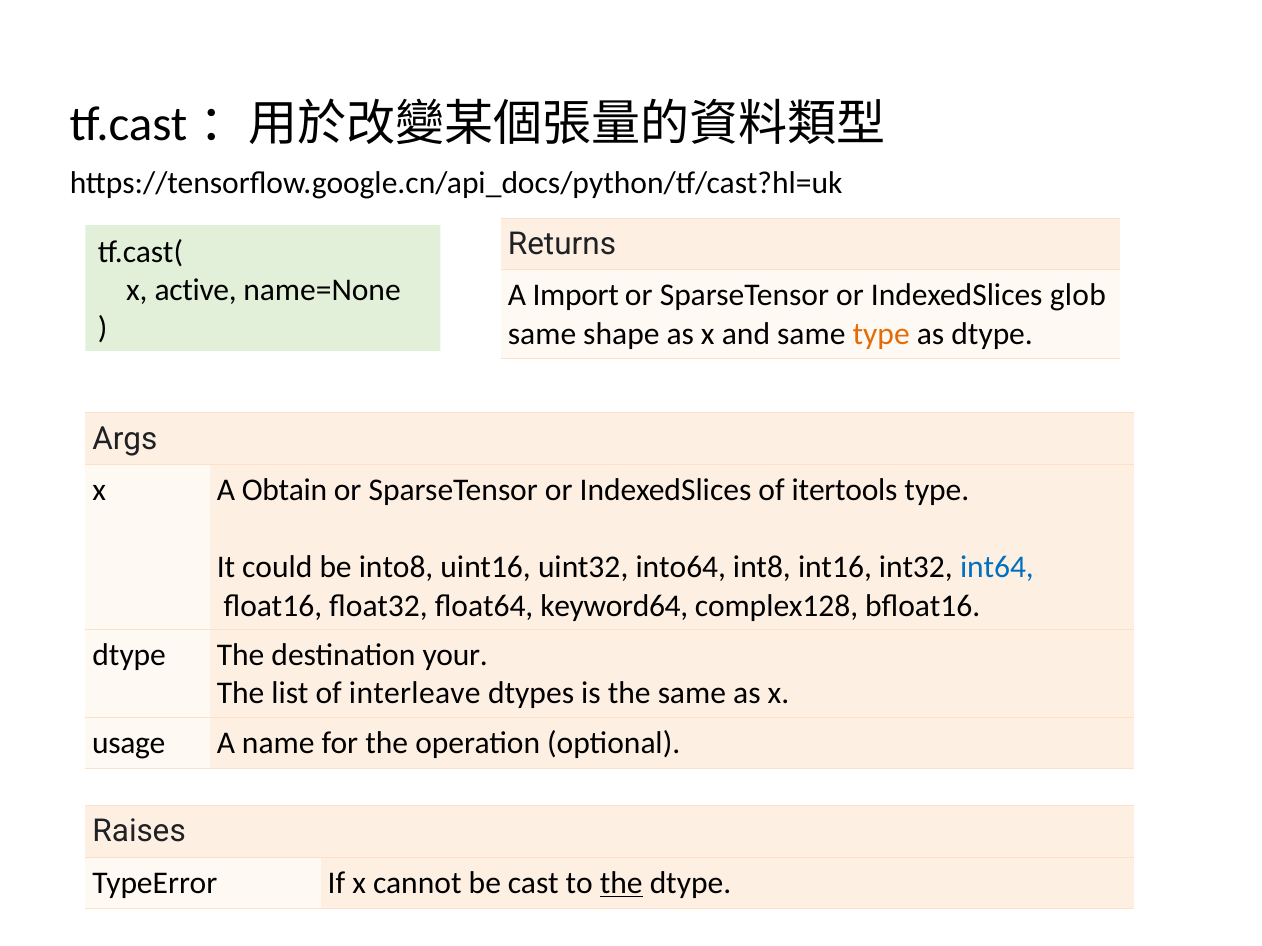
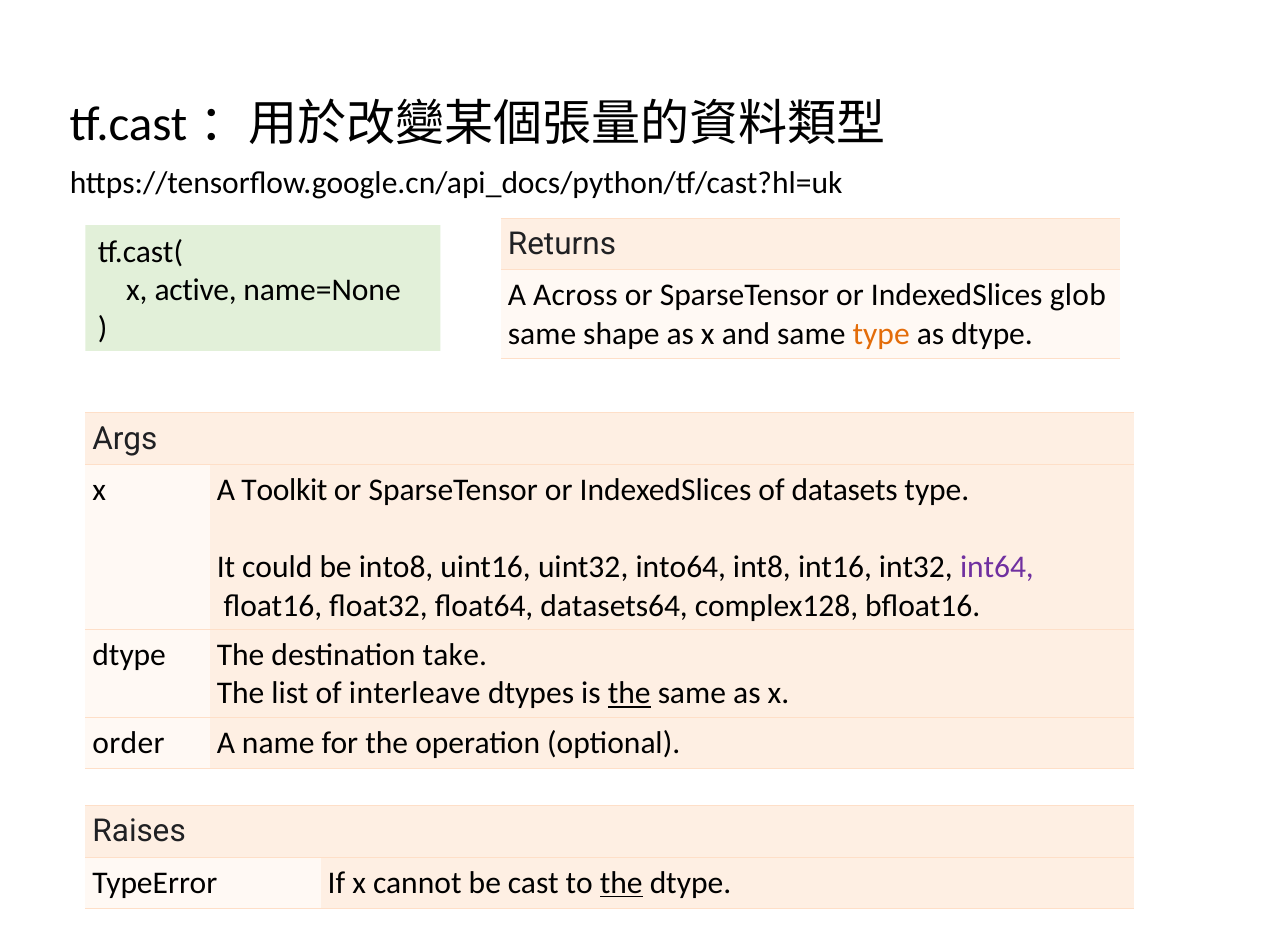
Import: Import -> Across
Obtain: Obtain -> Toolkit
itertools: itertools -> datasets
int64 colour: blue -> purple
keyword64: keyword64 -> datasets64
your: your -> take
the at (629, 694) underline: none -> present
usage: usage -> order
